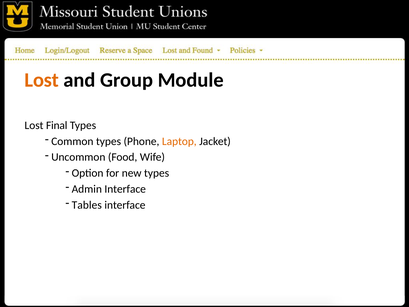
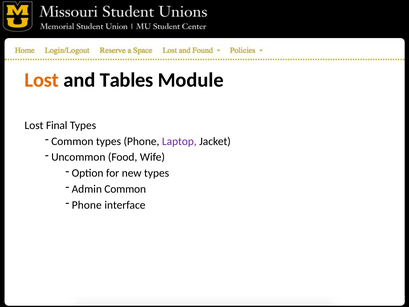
Group: Group -> Tables
Laptop colour: orange -> purple
Admin Interface: Interface -> Common
Tables at (87, 205): Tables -> Phone
